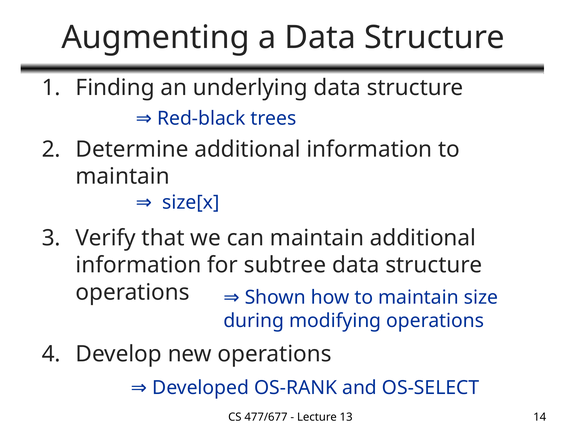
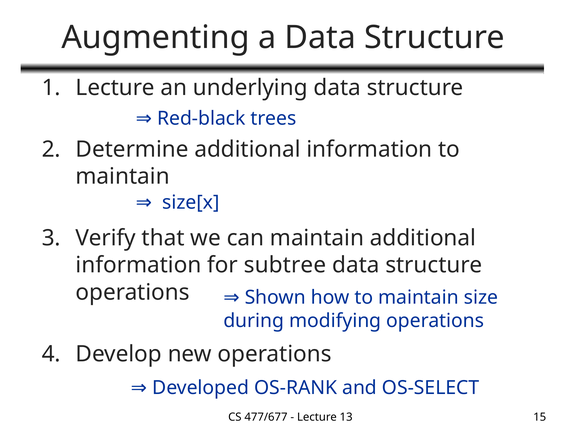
Finding at (115, 88): Finding -> Lecture
14: 14 -> 15
